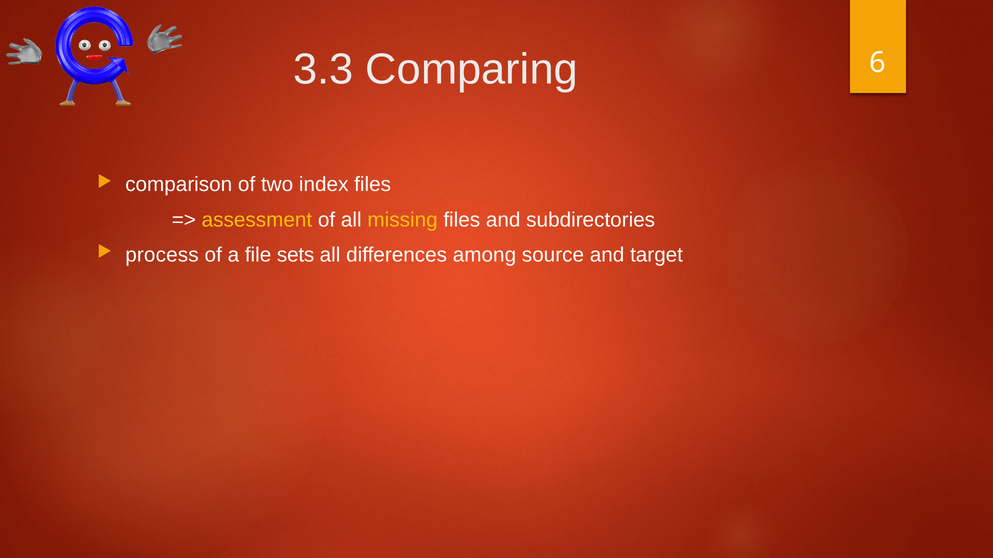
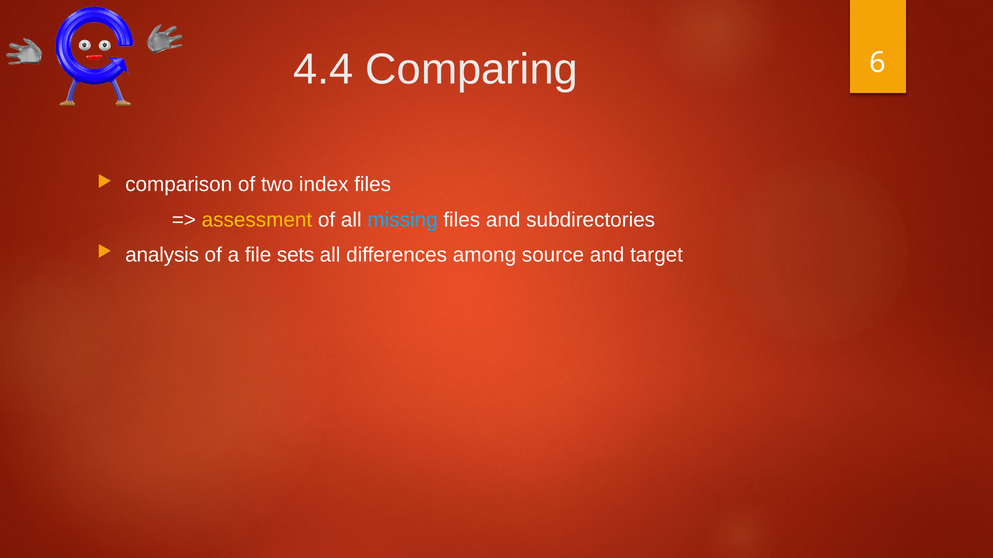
3.3: 3.3 -> 4.4
missing colour: yellow -> light blue
process: process -> analysis
